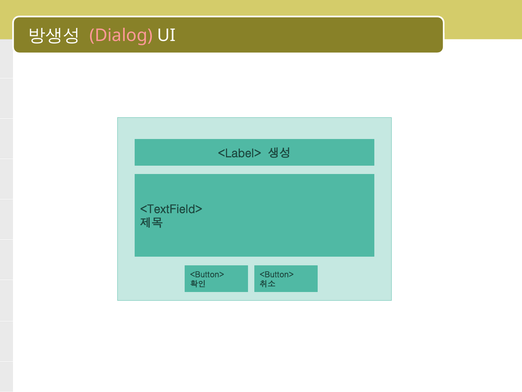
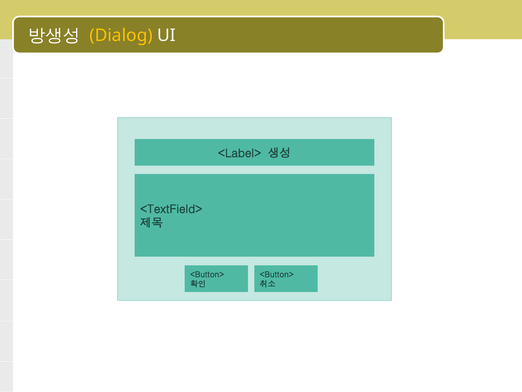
Dialog colour: pink -> yellow
